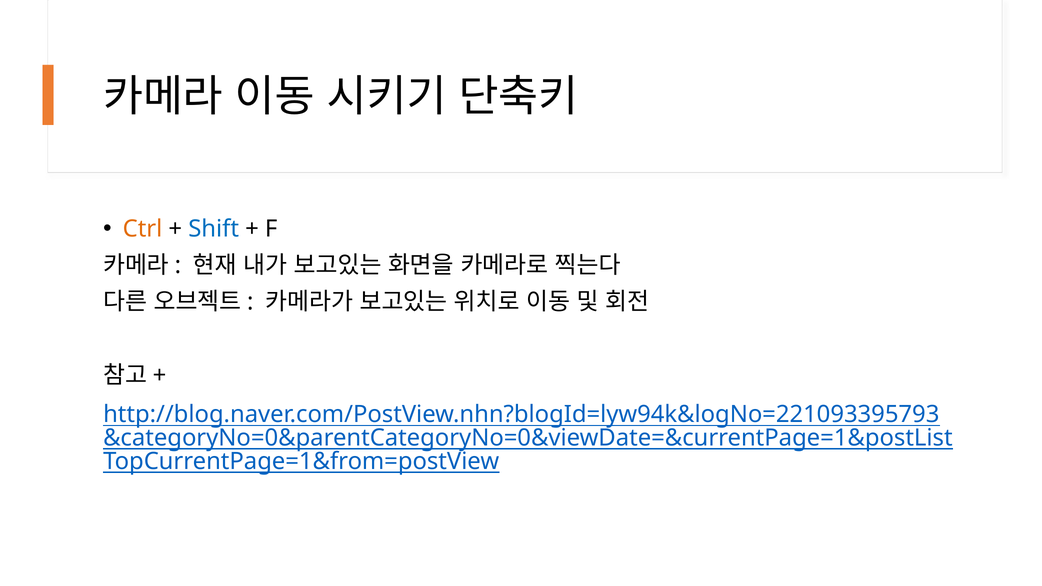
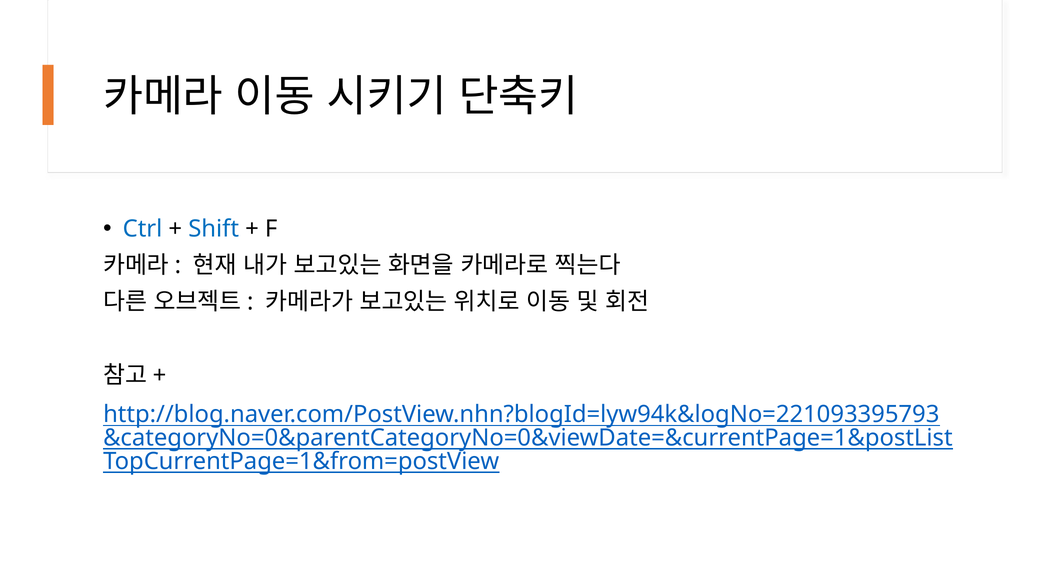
Ctrl colour: orange -> blue
